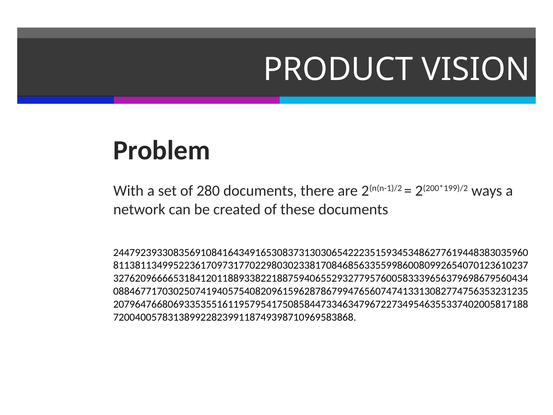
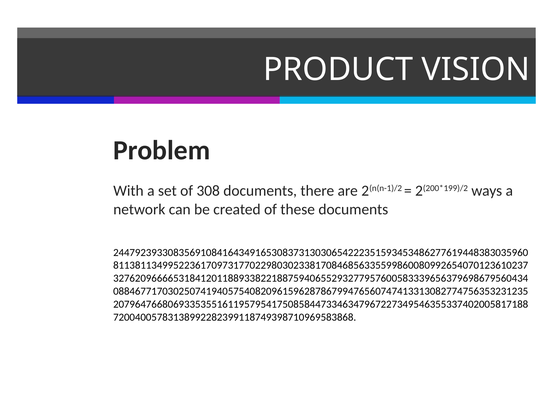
280: 280 -> 308
